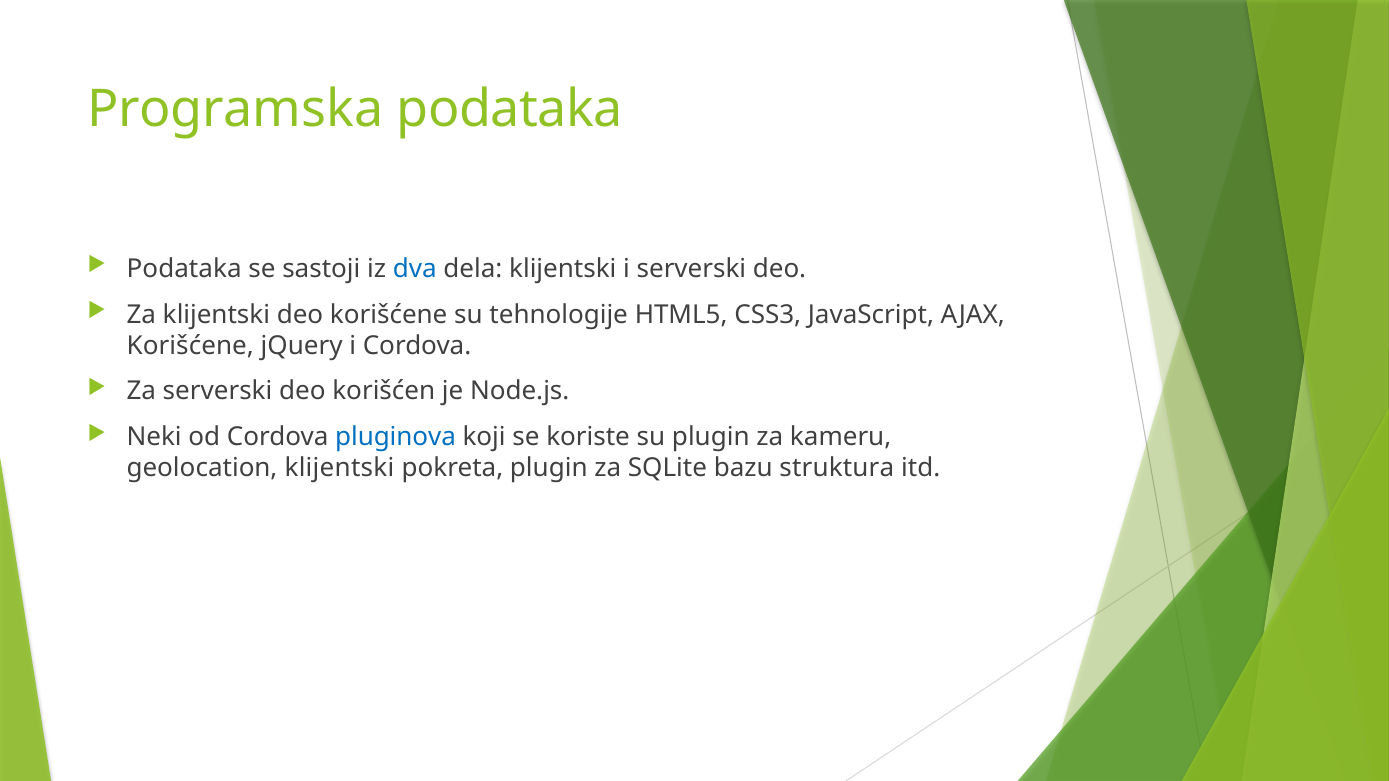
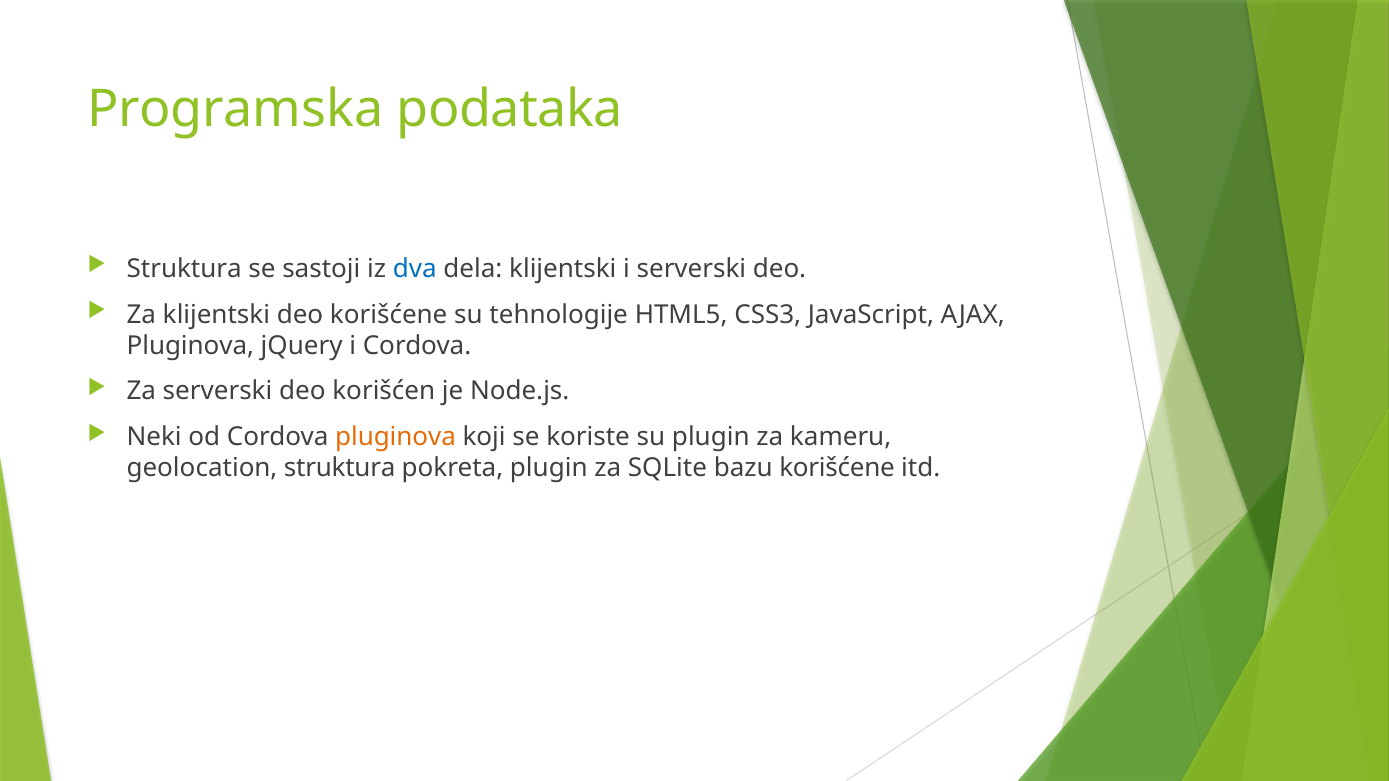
Podataka at (184, 269): Podataka -> Struktura
Korišćene at (190, 346): Korišćene -> Pluginova
pluginova at (396, 437) colour: blue -> orange
geolocation klijentski: klijentski -> struktura
bazu struktura: struktura -> korišćene
